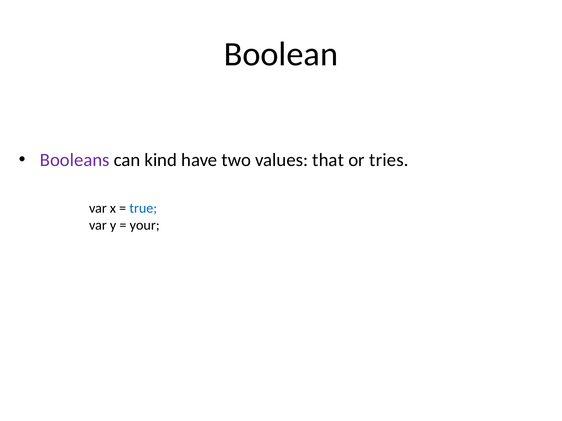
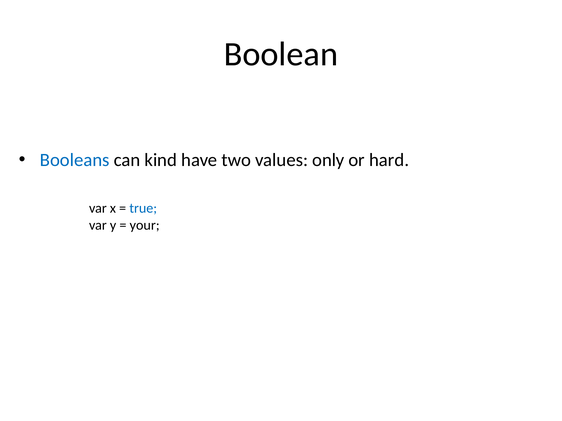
Booleans colour: purple -> blue
that: that -> only
tries: tries -> hard
